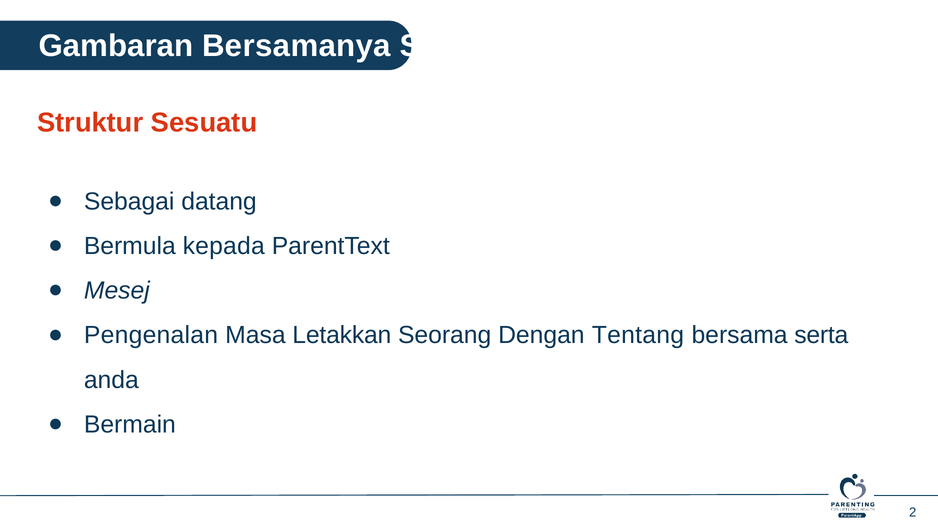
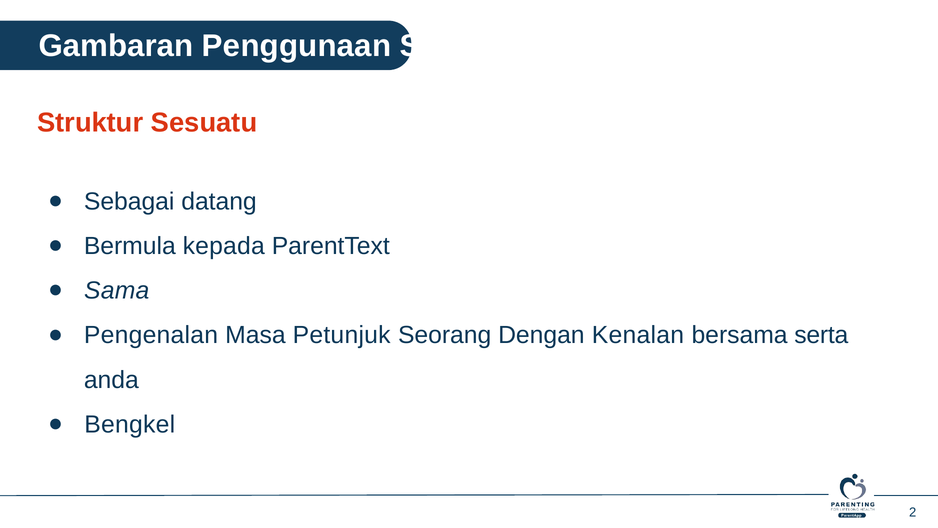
Bersamanya: Bersamanya -> Penggunaan
Mesej: Mesej -> Sama
Letakkan: Letakkan -> Petunjuk
Tentang: Tentang -> Kenalan
Bermain: Bermain -> Bengkel
